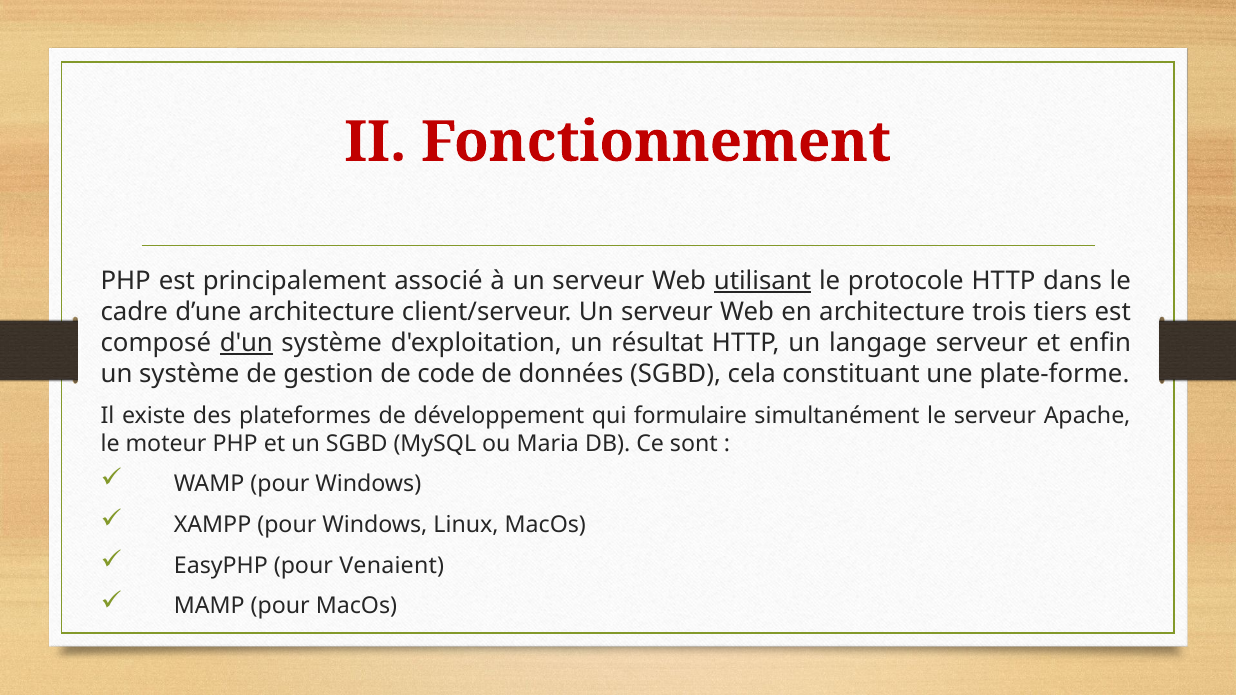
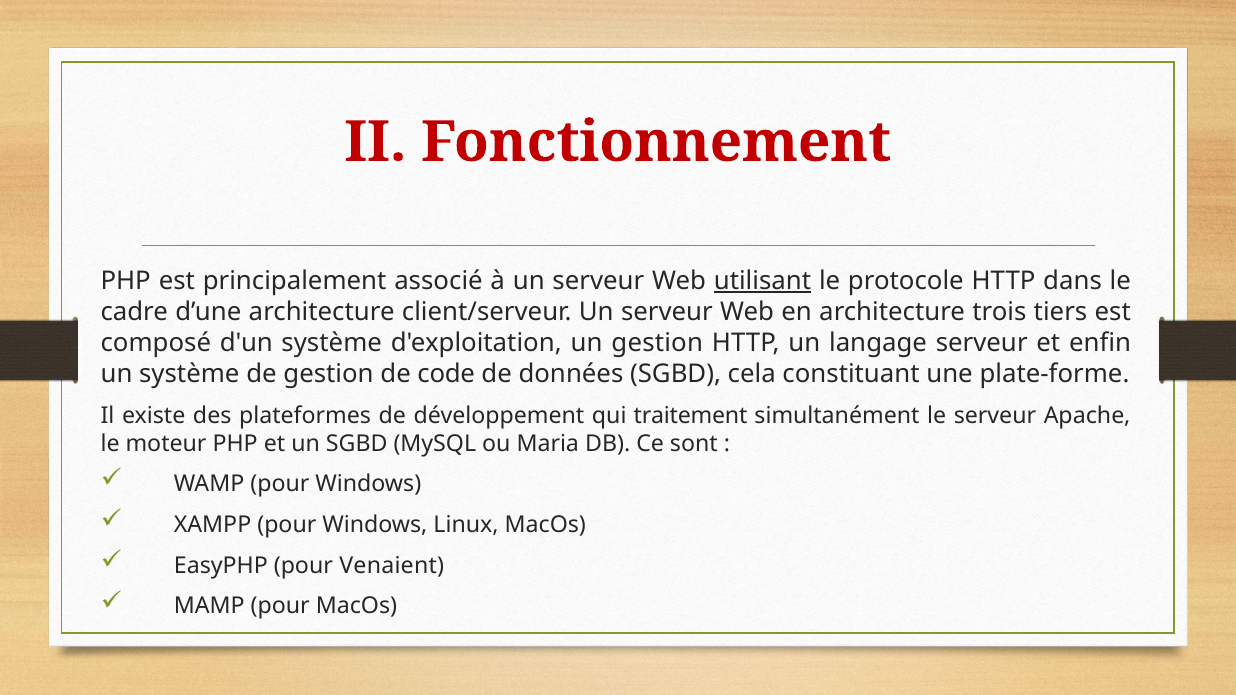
d'un underline: present -> none
un résultat: résultat -> gestion
formulaire: formulaire -> traitement
